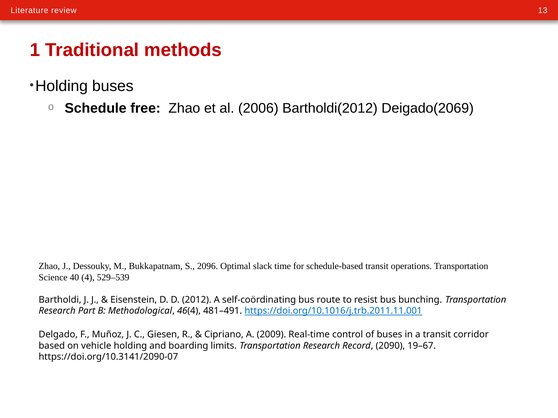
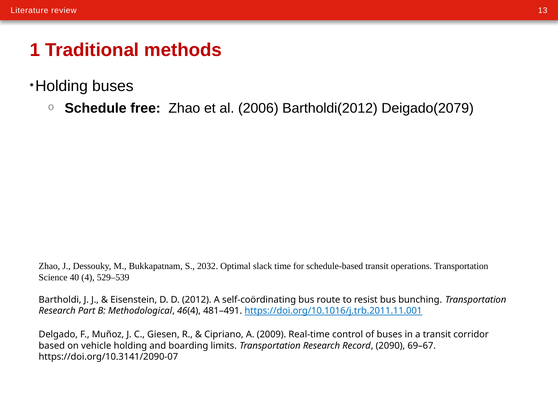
Deigado(2069: Deigado(2069 -> Deigado(2079
2096: 2096 -> 2032
19–67: 19–67 -> 69–67
